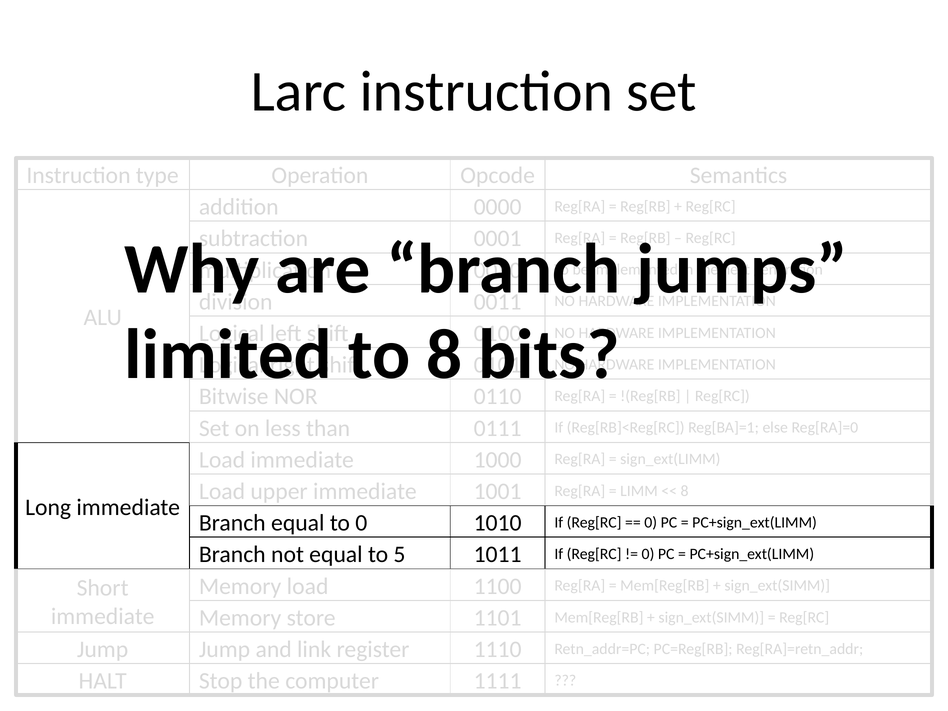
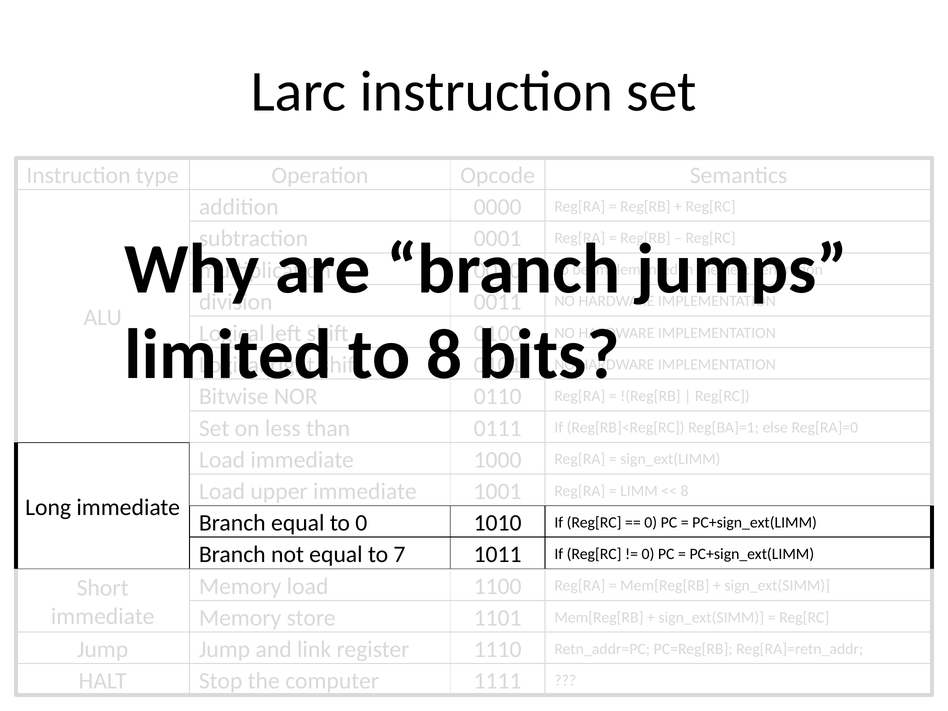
5: 5 -> 7
